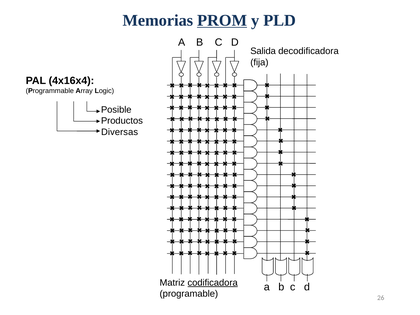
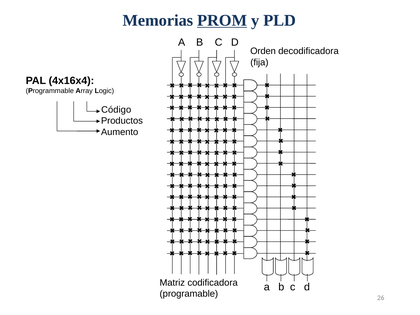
Salida: Salida -> Orden
Posible: Posible -> Código
Diversas: Diversas -> Aumento
codificadora underline: present -> none
